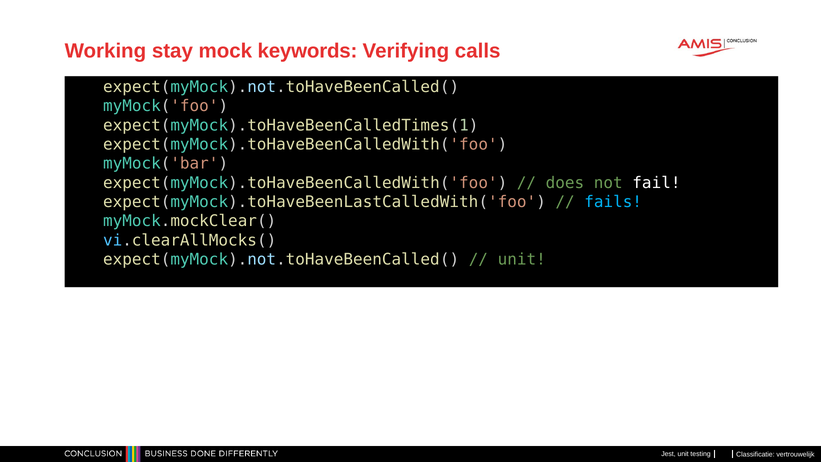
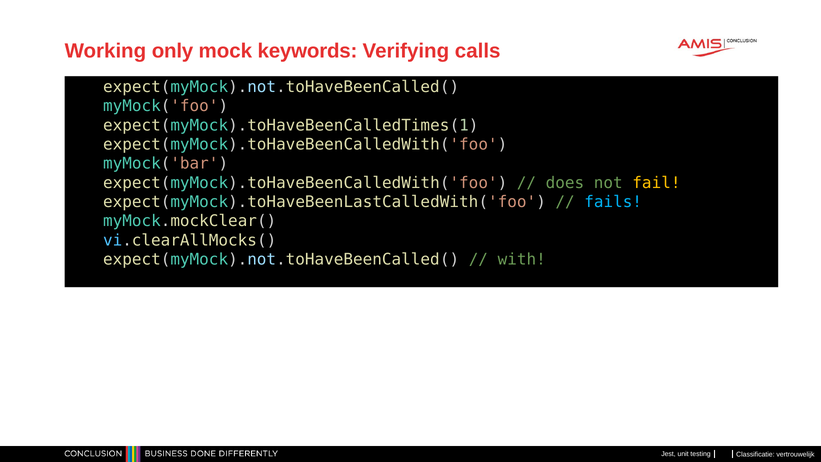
stay: stay -> only
fail colour: white -> yellow
unit at (522, 259): unit -> with
